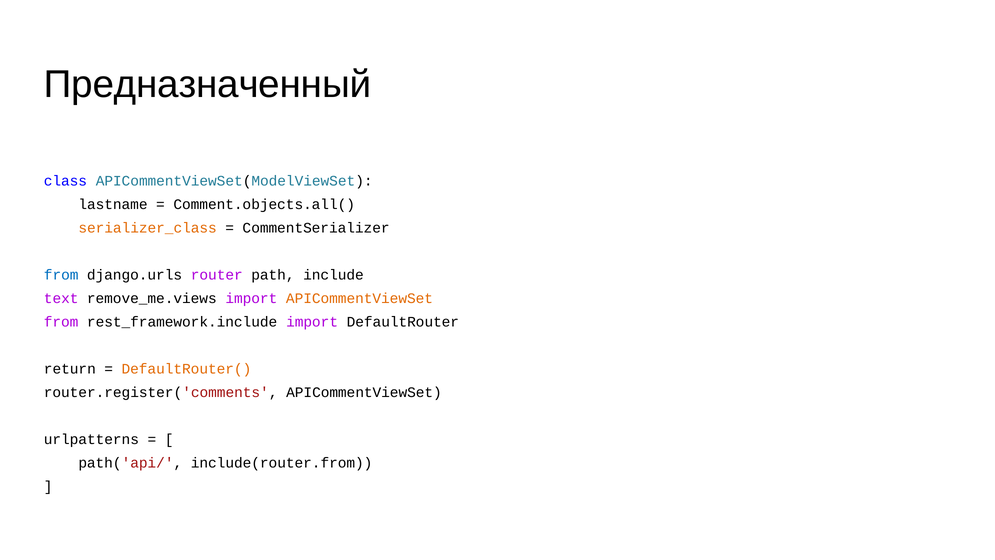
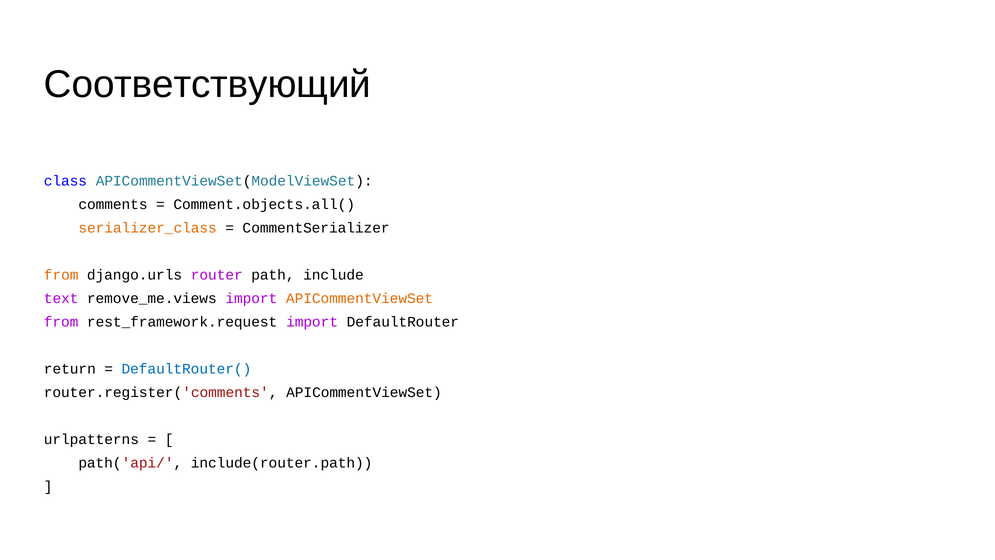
Предназначенный: Предназначенный -> Соответствующий
lastname: lastname -> comments
from at (61, 275) colour: blue -> orange
rest_framework.include: rest_framework.include -> rest_framework.request
DefaultRouter( colour: orange -> blue
include(router.from: include(router.from -> include(router.path
